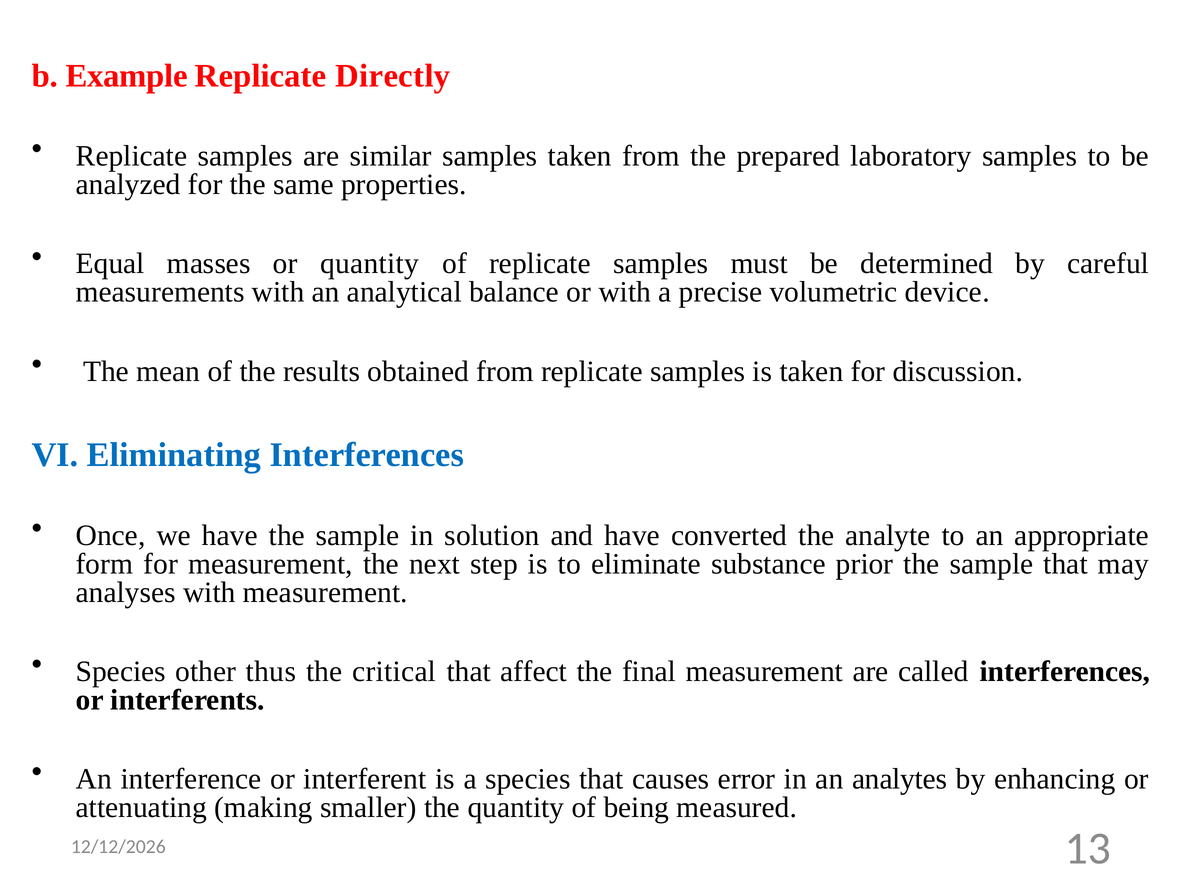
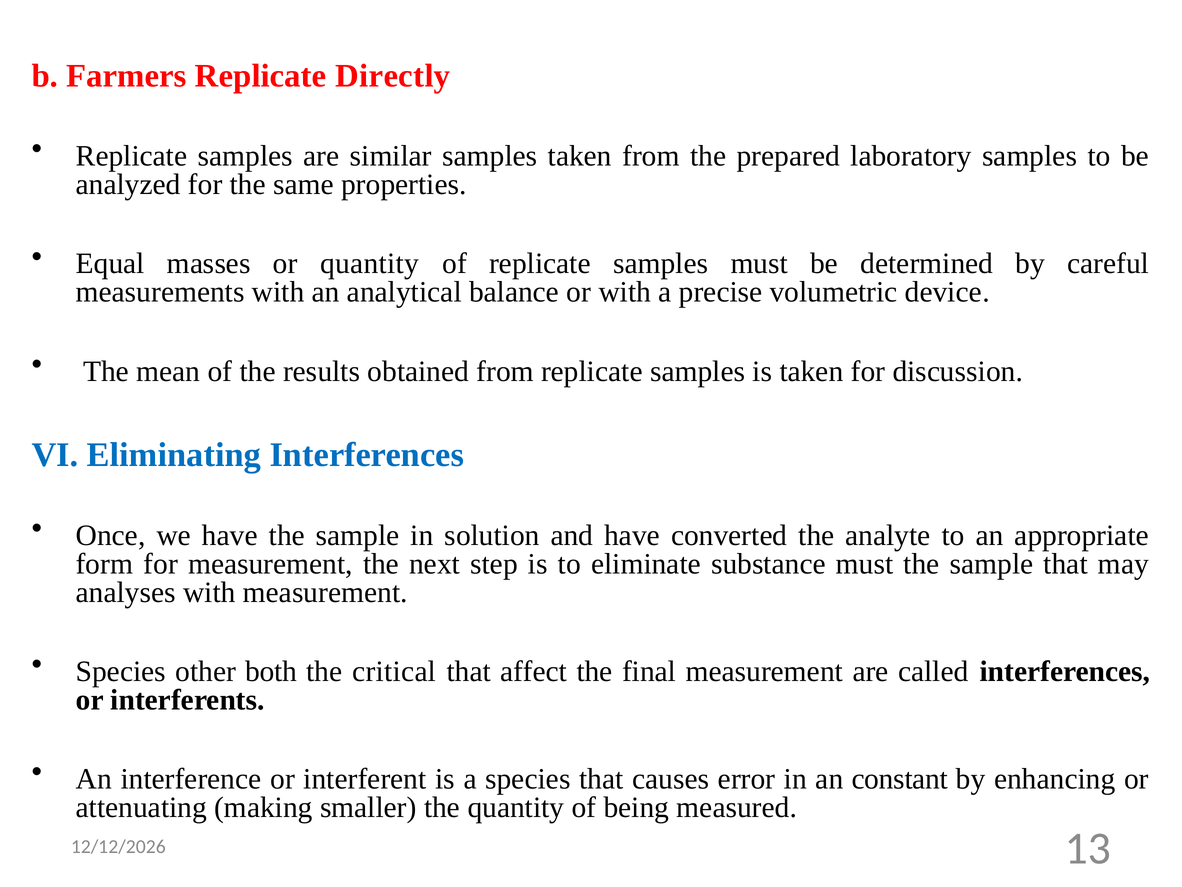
Example: Example -> Farmers
substance prior: prior -> must
thus: thus -> both
analytes: analytes -> constant
